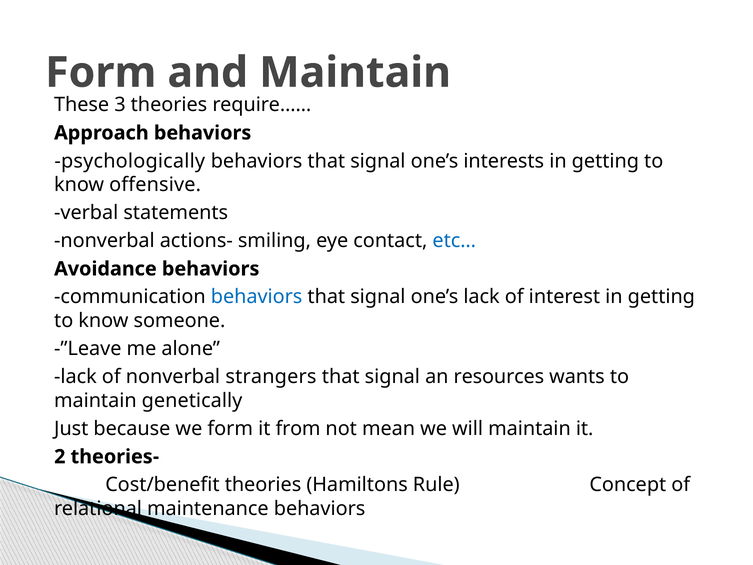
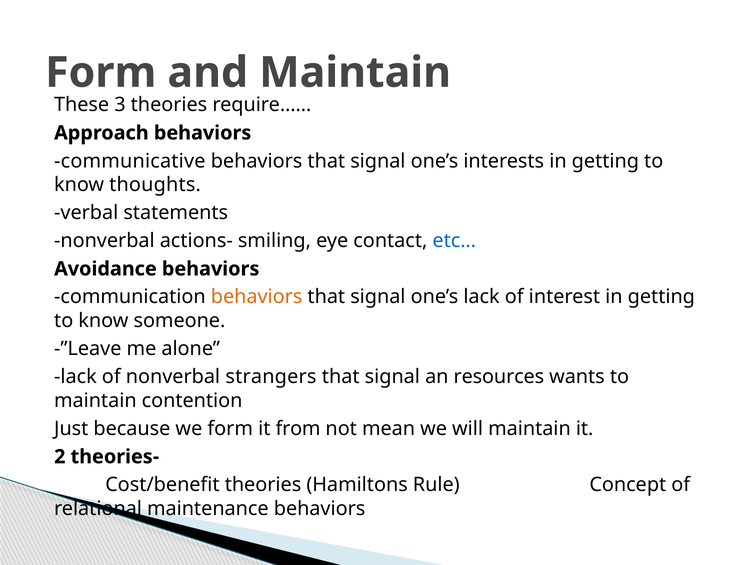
psychologically: psychologically -> communicative
offensive: offensive -> thoughts
behaviors at (257, 297) colour: blue -> orange
genetically: genetically -> contention
